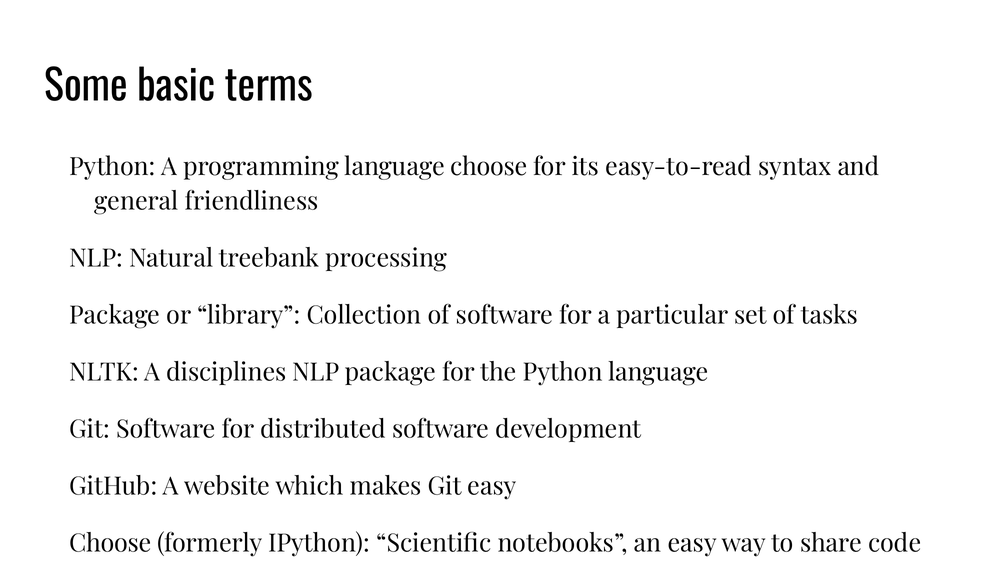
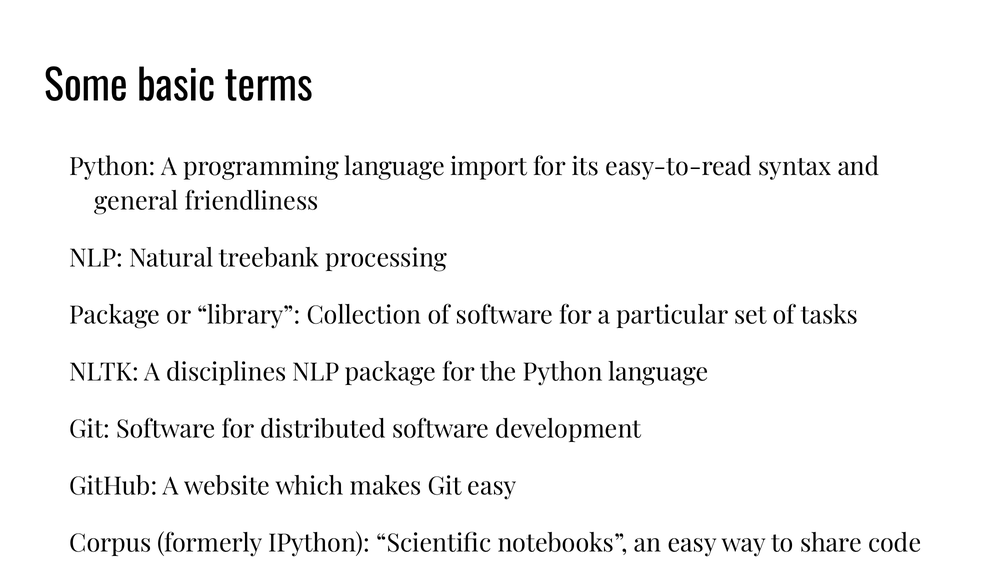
language choose: choose -> import
Choose at (111, 543): Choose -> Corpus
